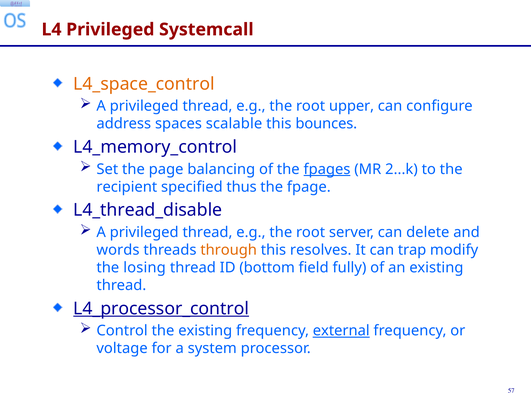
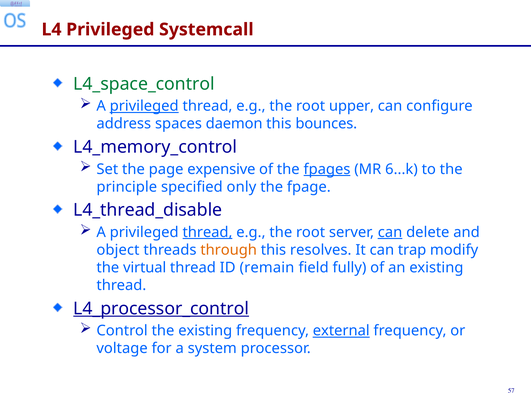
L4_space_control colour: orange -> green
privileged at (144, 106) underline: none -> present
scalable: scalable -> daemon
balancing: balancing -> expensive
2...k: 2...k -> 6...k
recipient: recipient -> principle
thus: thus -> only
thread at (208, 232) underline: none -> present
can at (390, 232) underline: none -> present
words: words -> object
losing: losing -> virtual
bottom: bottom -> remain
